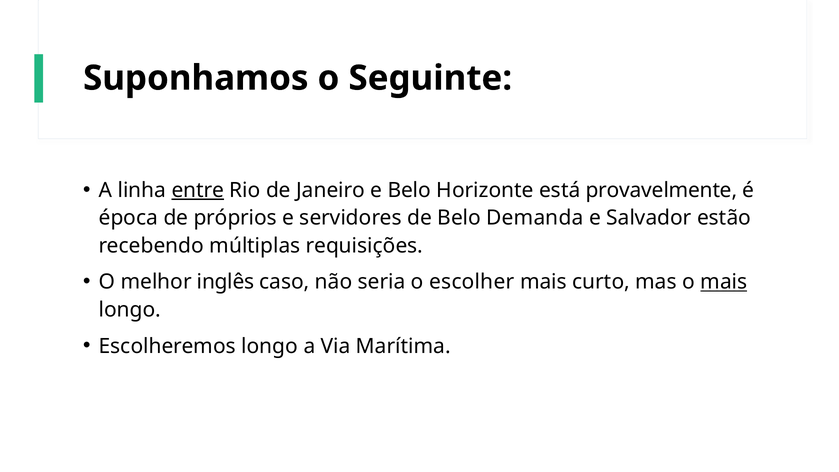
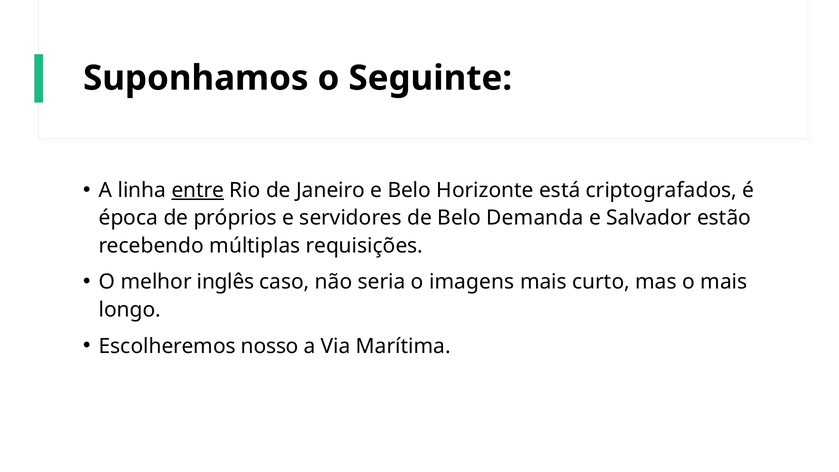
provavelmente: provavelmente -> criptografados
escolher: escolher -> imagens
mais at (724, 282) underline: present -> none
Escolheremos longo: longo -> nosso
